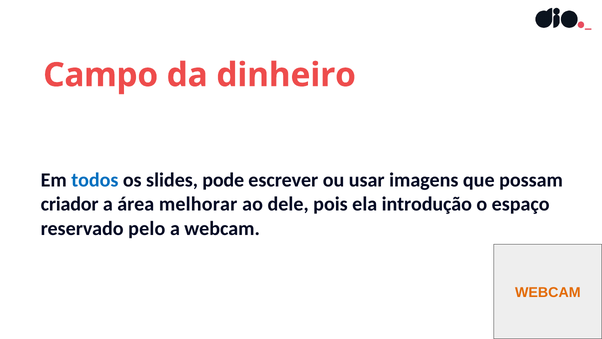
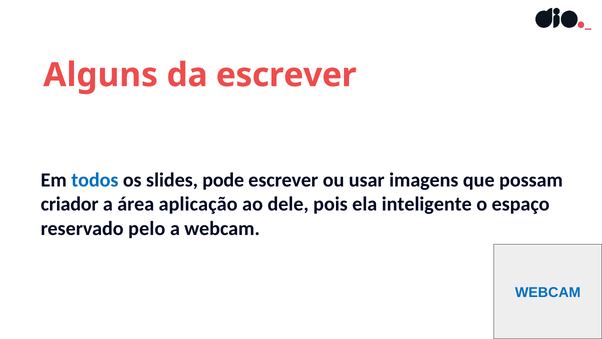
Campo: Campo -> Alguns
da dinheiro: dinheiro -> escrever
melhorar: melhorar -> aplicação
introdução: introdução -> inteligente
WEBCAM at (548, 292) colour: orange -> blue
